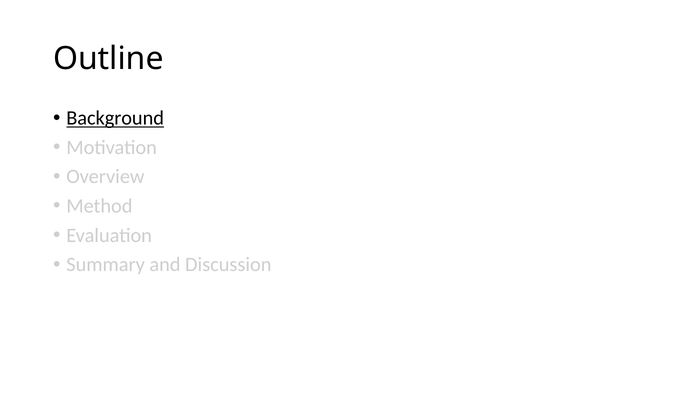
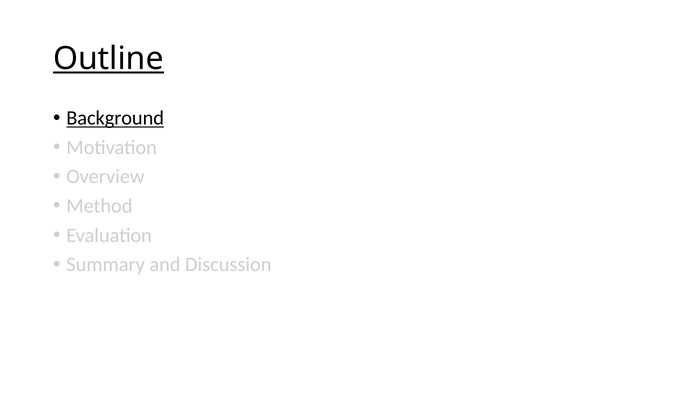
Outline underline: none -> present
